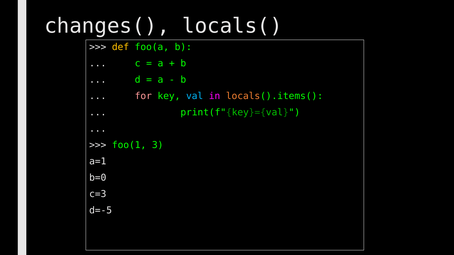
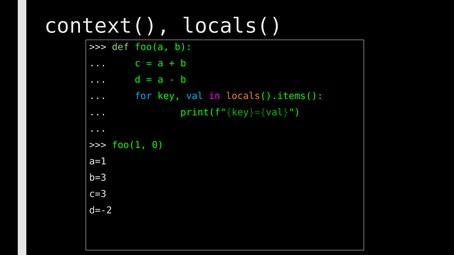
changes(: changes( -> context(
def colour: yellow -> light green
for colour: pink -> light blue
3: 3 -> 0
b=0: b=0 -> b=3
d=-5: d=-5 -> d=-2
